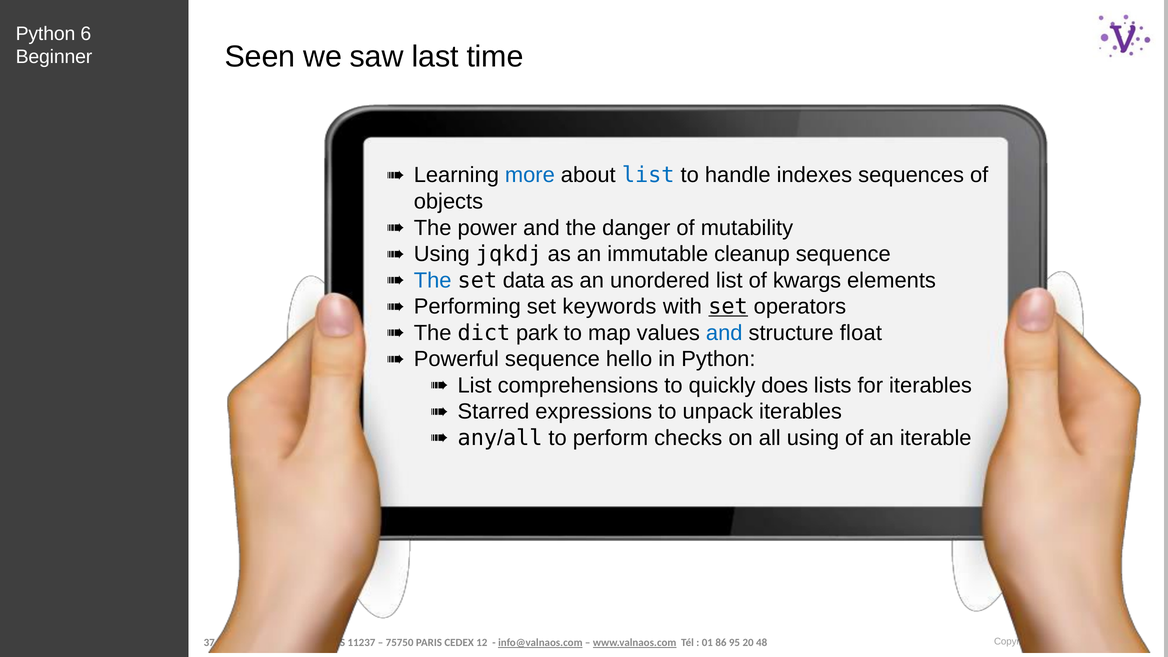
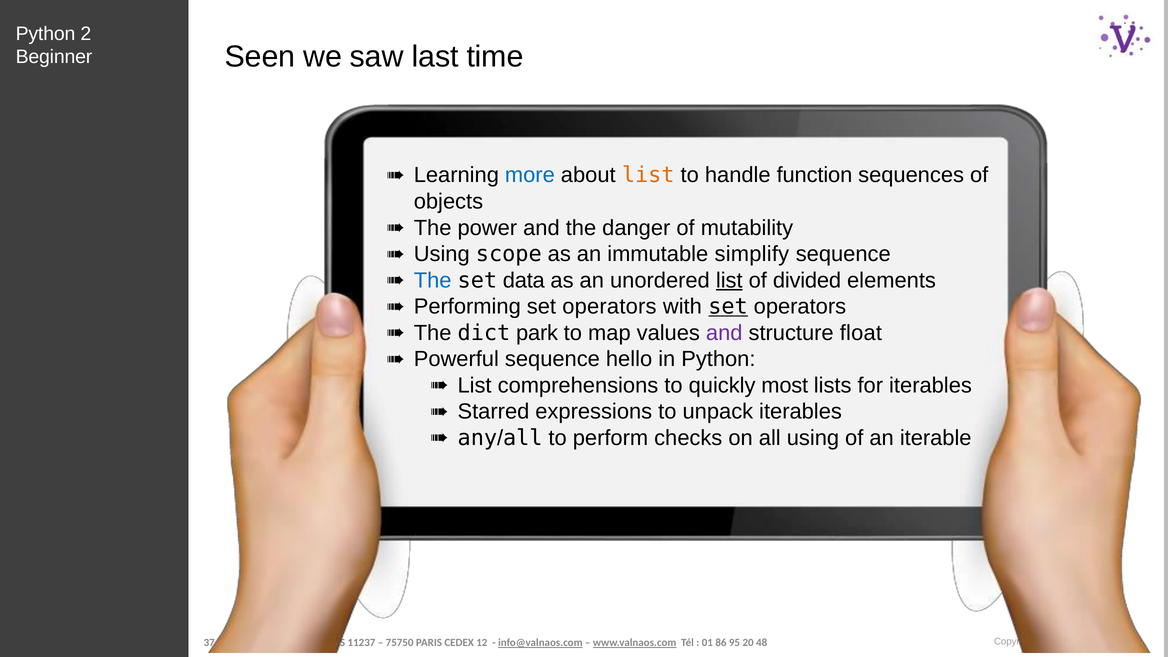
Python 6: 6 -> 2
list at (648, 175) colour: blue -> orange
indexes: indexes -> function
jqkdj: jqkdj -> scope
cleanup: cleanup -> simplify
list at (729, 280) underline: none -> present
kwargs: kwargs -> divided
Performing set keywords: keywords -> operators
and at (724, 333) colour: blue -> purple
does: does -> most
